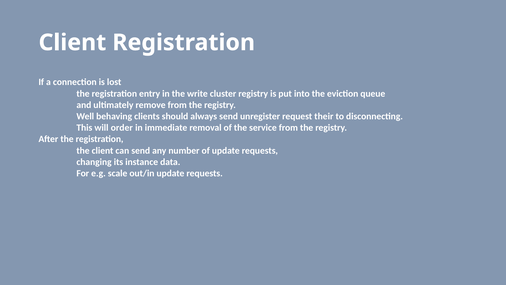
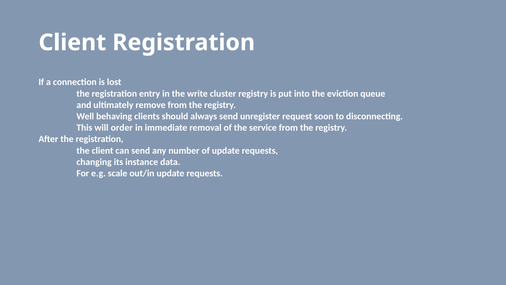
their: their -> soon
